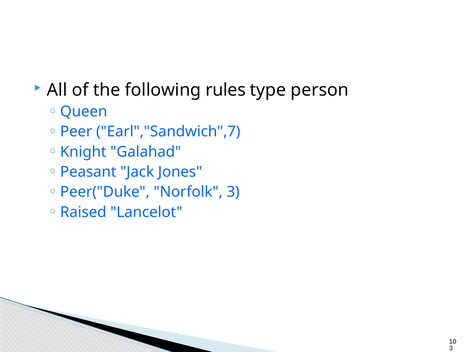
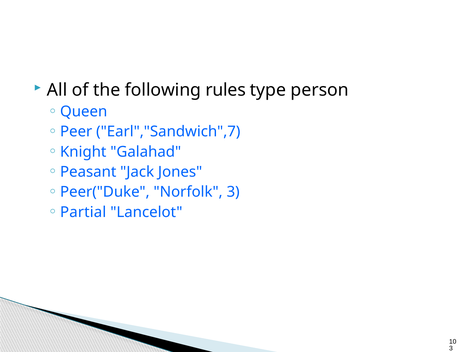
Raised: Raised -> Partial
